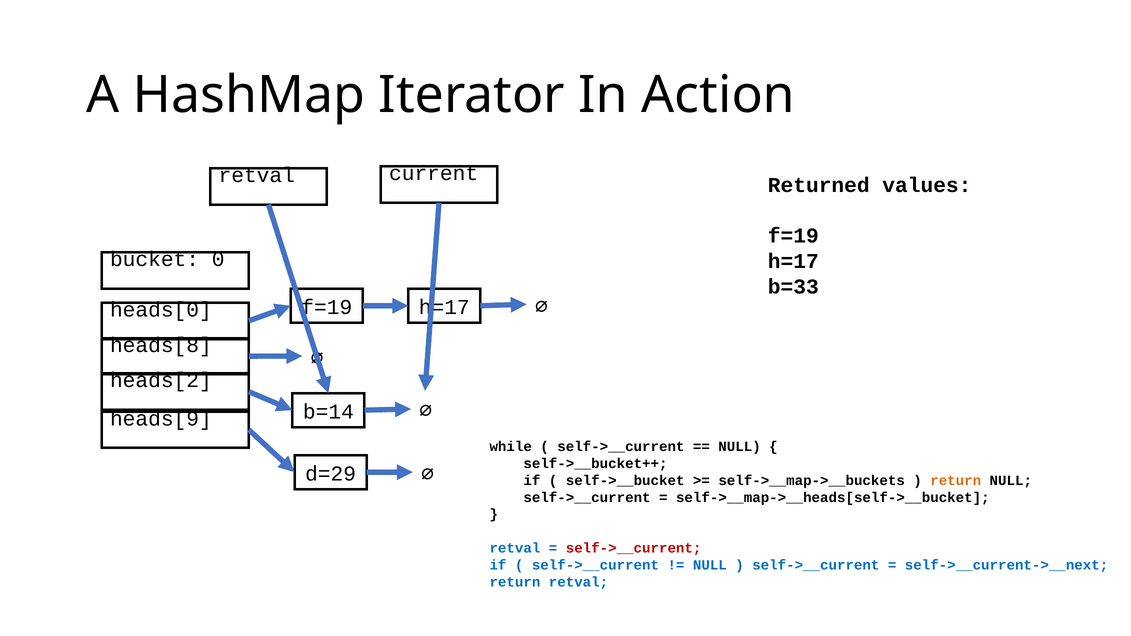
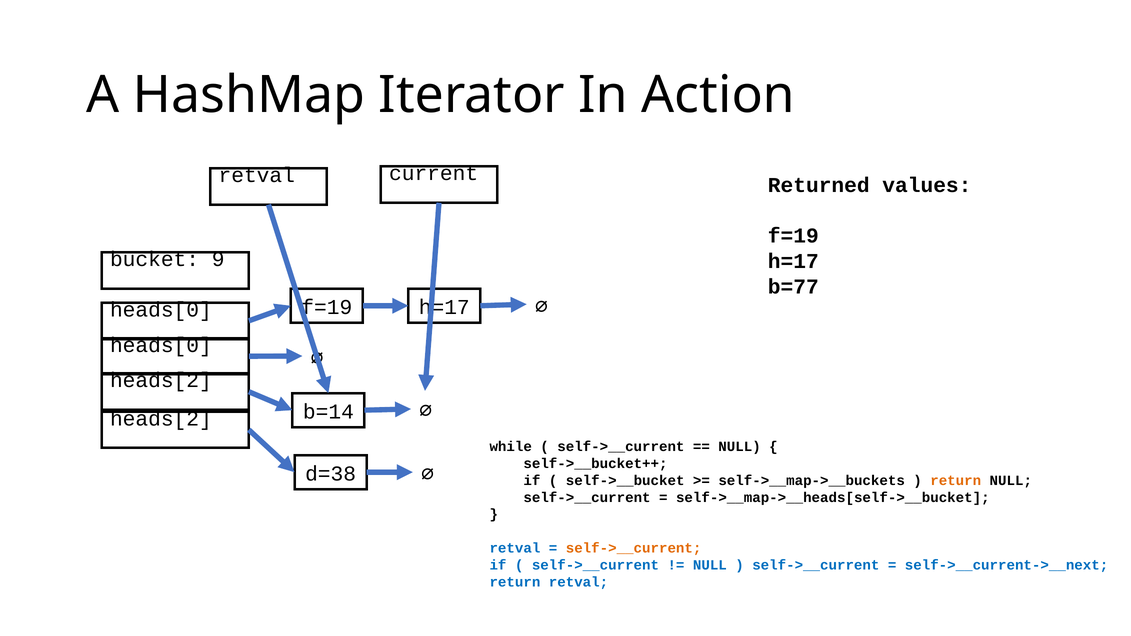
0: 0 -> 9
b=33: b=33 -> b=77
heads[8 at (161, 345): heads[8 -> heads[0
heads[9 at (161, 419): heads[9 -> heads[2
d=29: d=29 -> d=38
self->__current at (634, 548) colour: red -> orange
